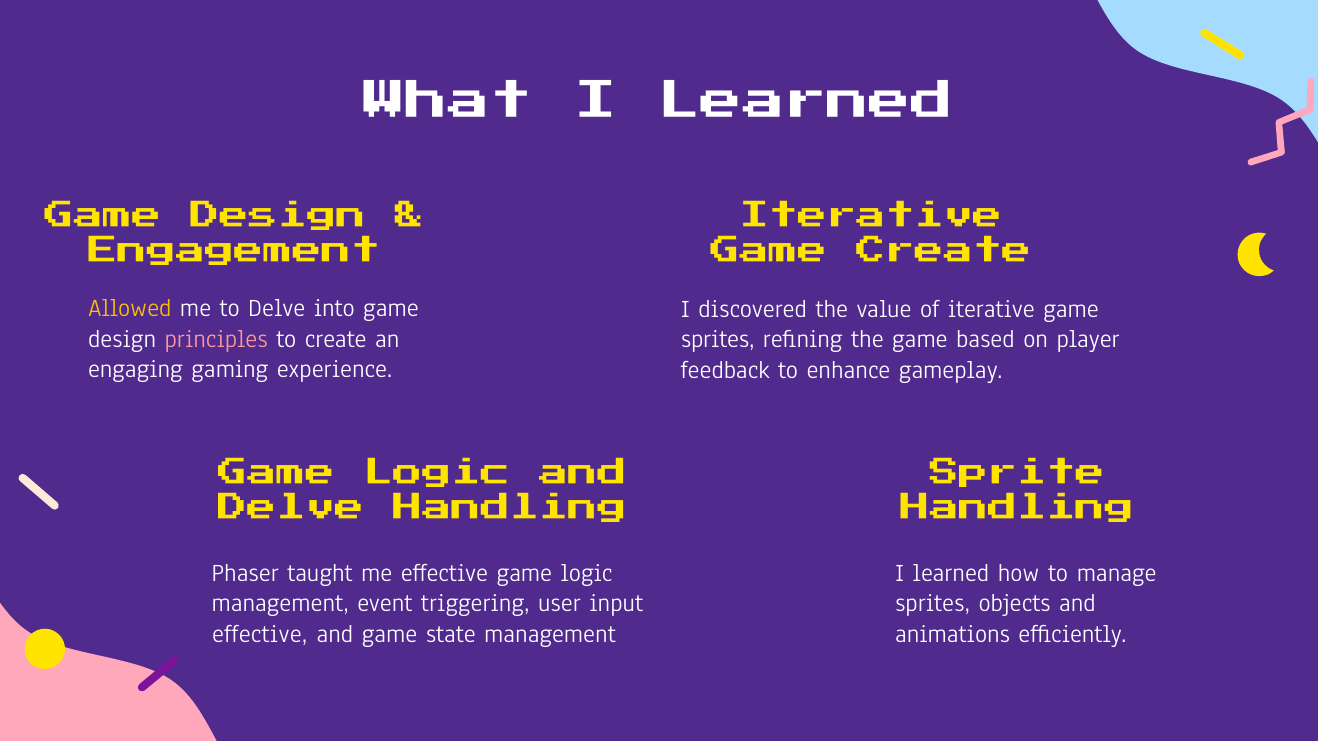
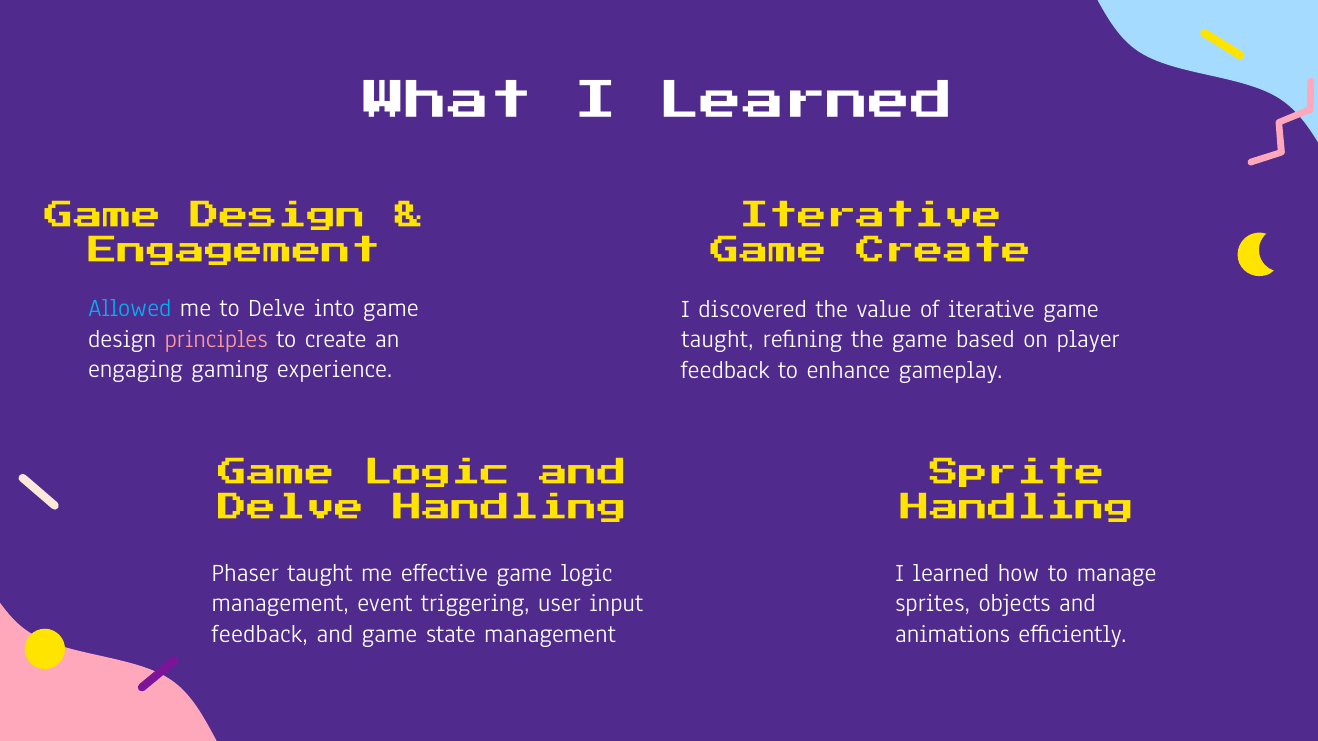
Allowed colour: yellow -> light blue
sprites at (718, 340): sprites -> taught
effective at (260, 635): effective -> feedback
